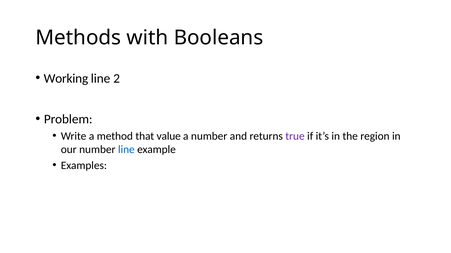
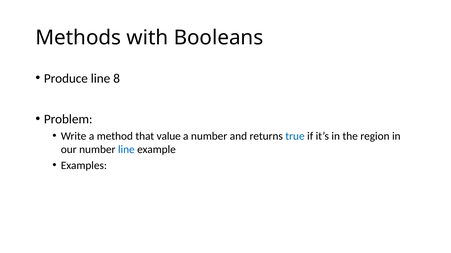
Working: Working -> Produce
2: 2 -> 8
true colour: purple -> blue
